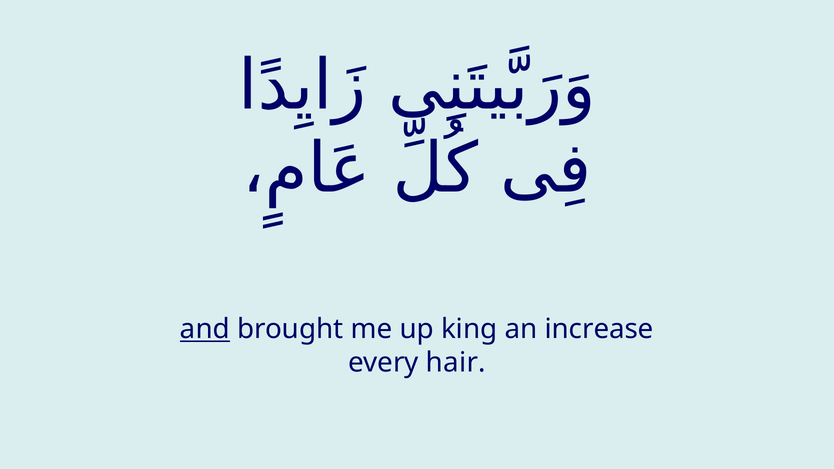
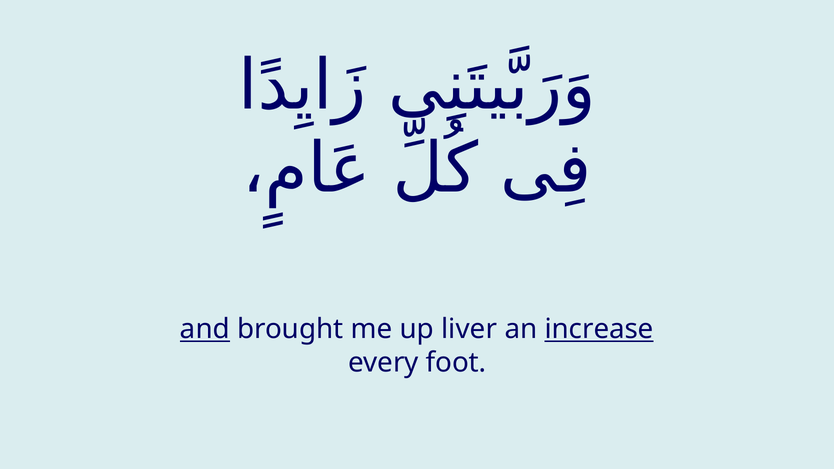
king: king -> liver
increase underline: none -> present
hair: hair -> foot
